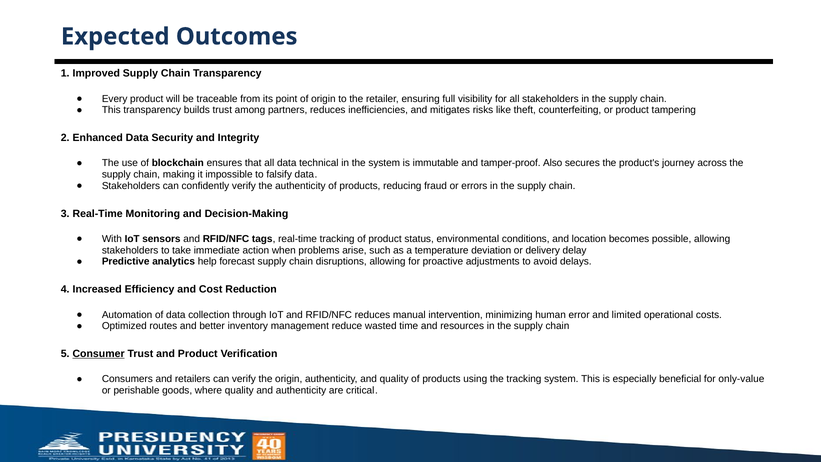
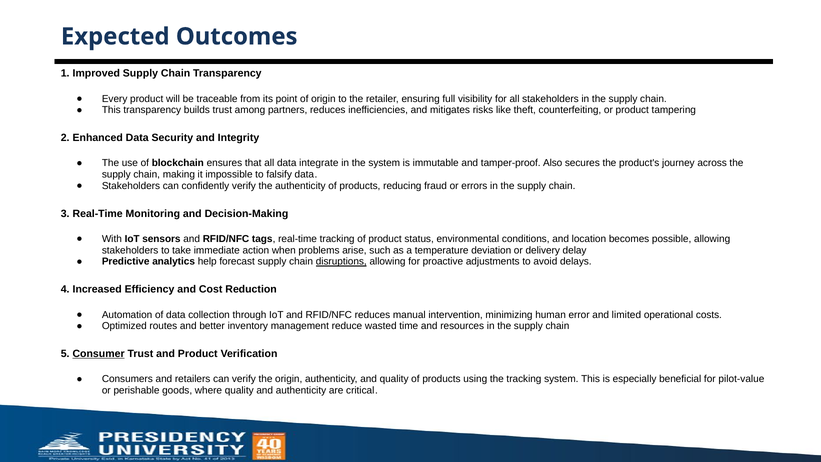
technical: technical -> integrate
disruptions underline: none -> present
only-value: only-value -> pilot-value
